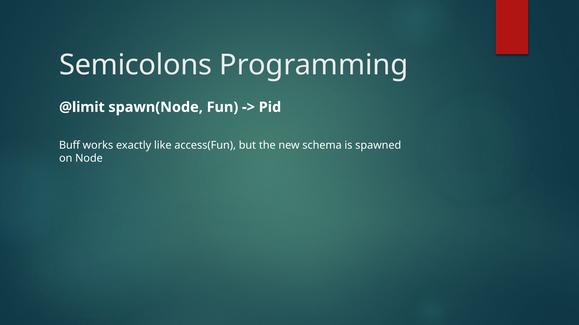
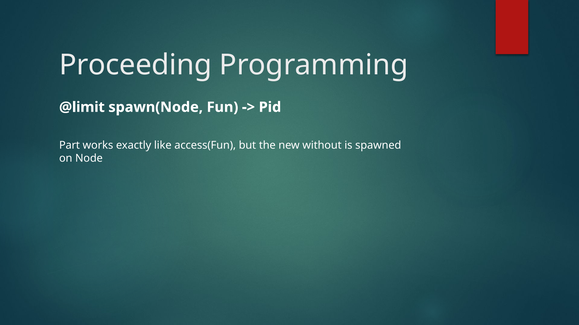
Semicolons: Semicolons -> Proceeding
Buff: Buff -> Part
schema: schema -> without
